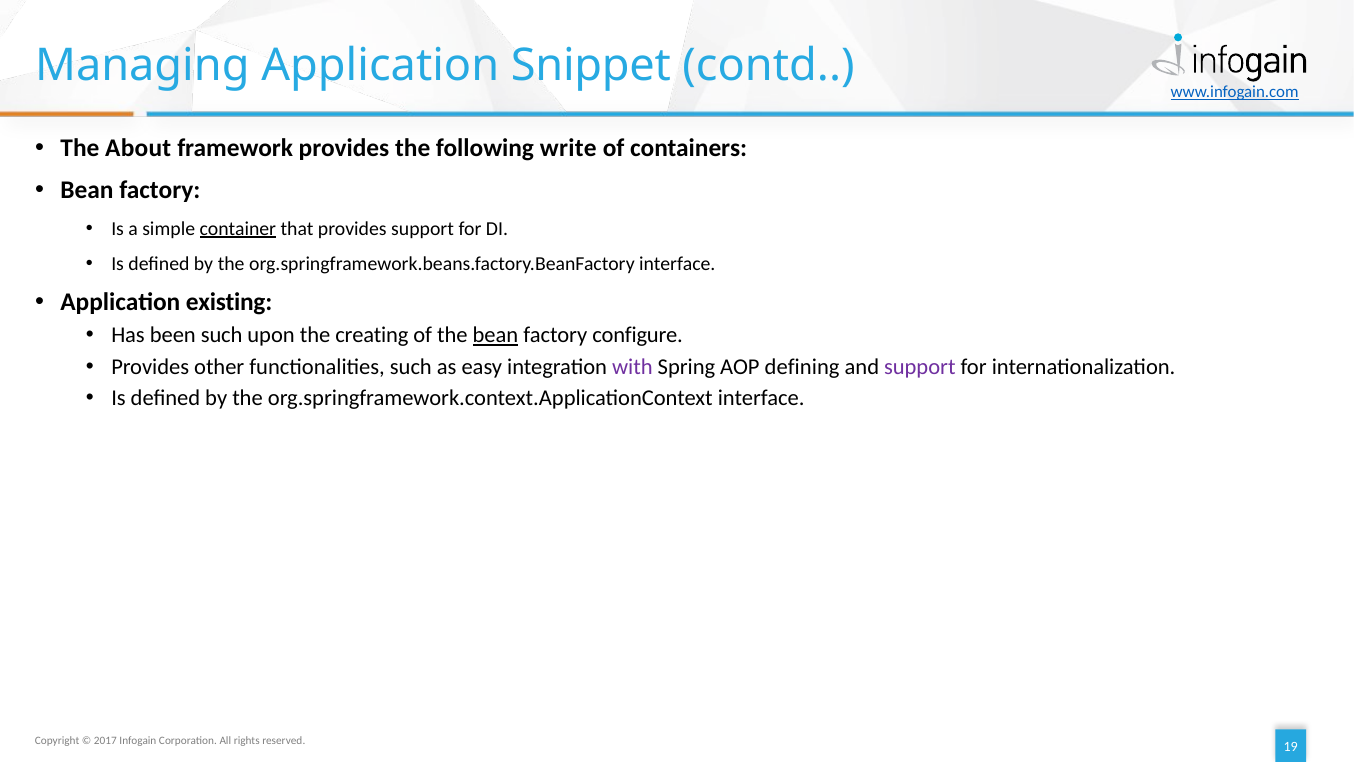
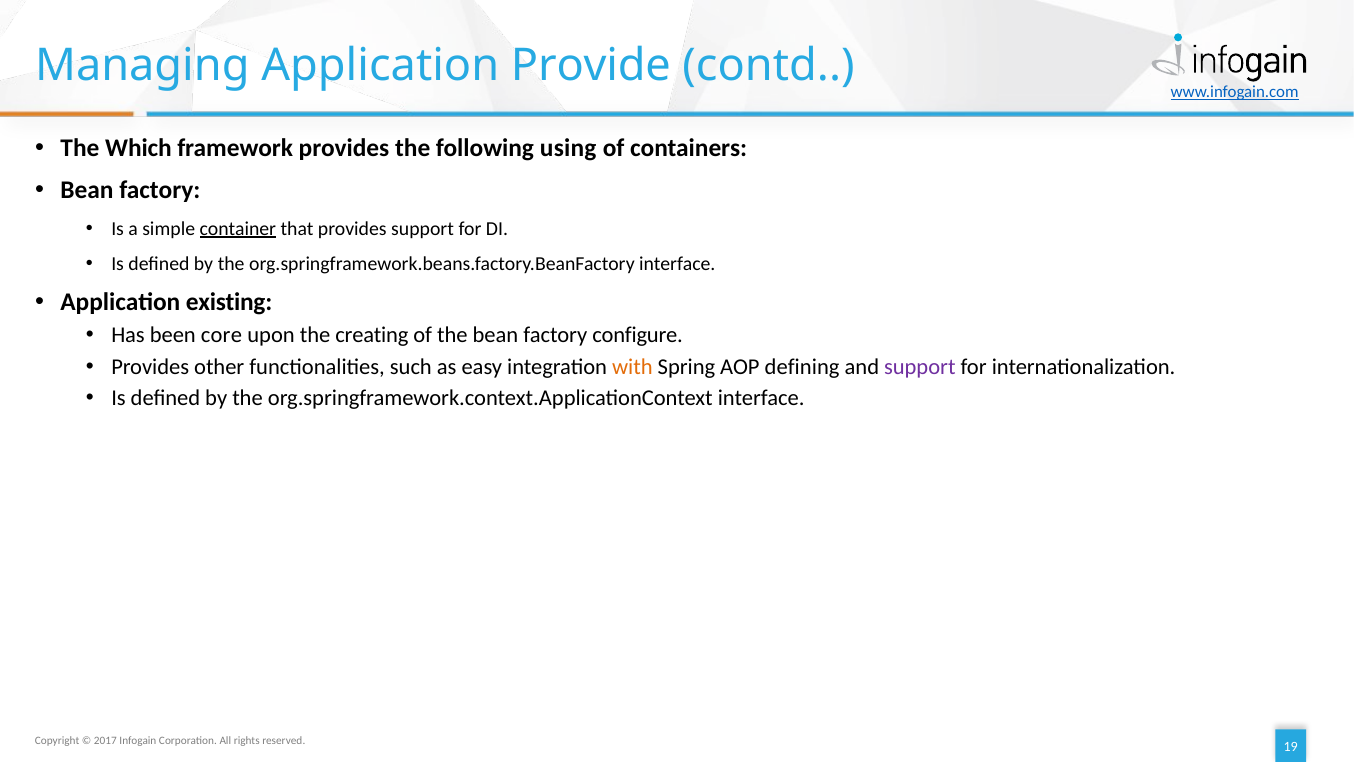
Snippet: Snippet -> Provide
About: About -> Which
write: write -> using
been such: such -> core
bean at (495, 335) underline: present -> none
with colour: purple -> orange
